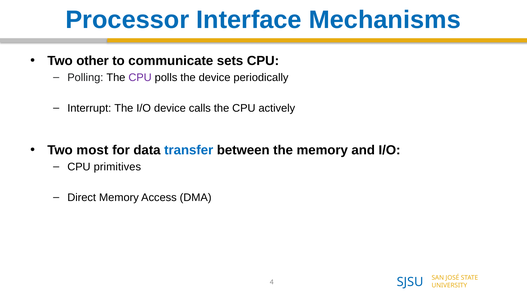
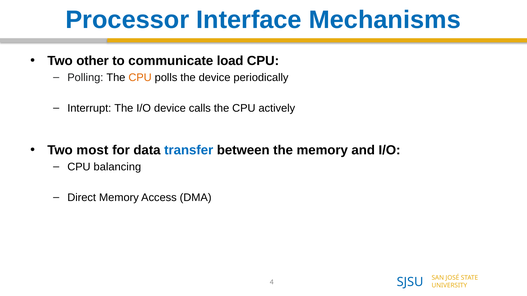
sets: sets -> load
CPU at (140, 78) colour: purple -> orange
primitives: primitives -> balancing
